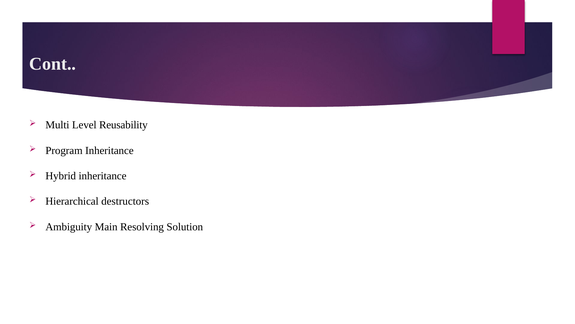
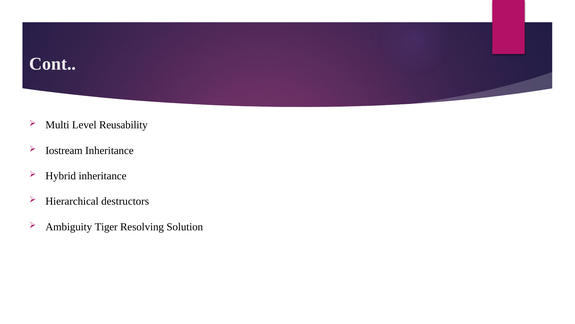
Program: Program -> Iostream
Main: Main -> Tiger
